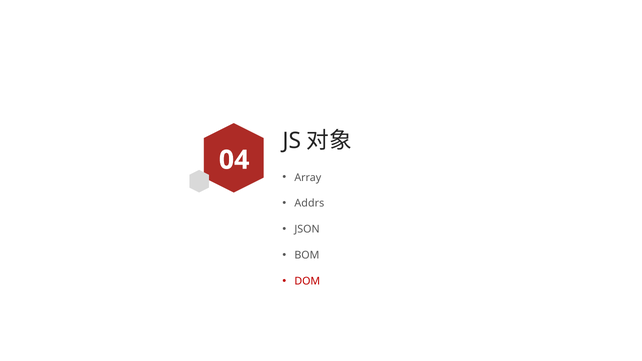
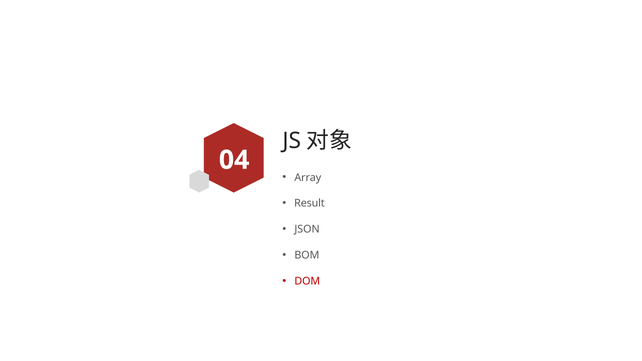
Addrs: Addrs -> Result
